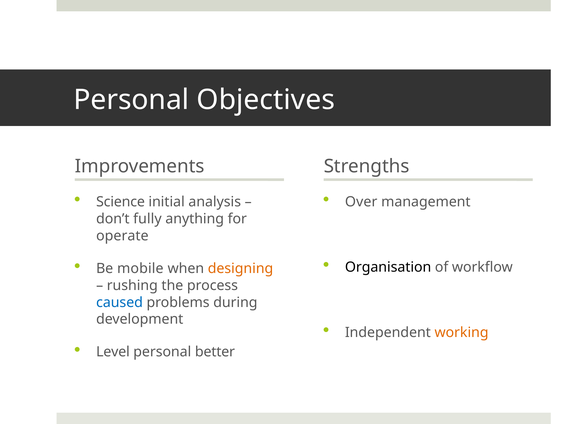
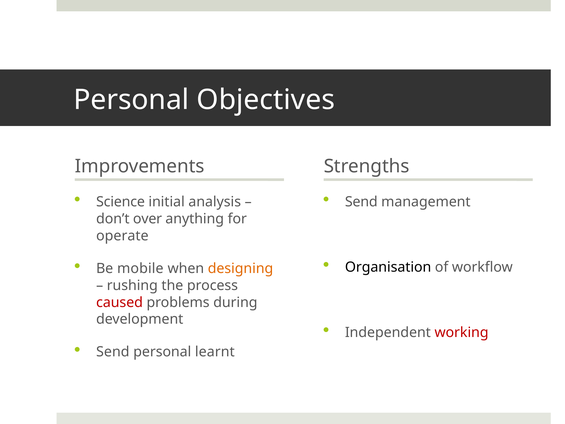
Over at (361, 202): Over -> Send
fully: fully -> over
caused colour: blue -> red
working colour: orange -> red
Level at (113, 352): Level -> Send
better: better -> learnt
